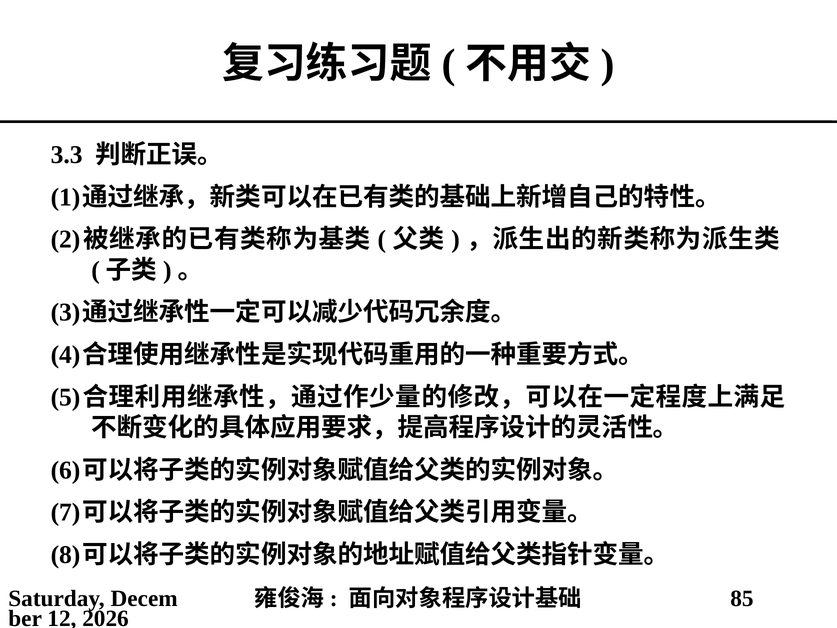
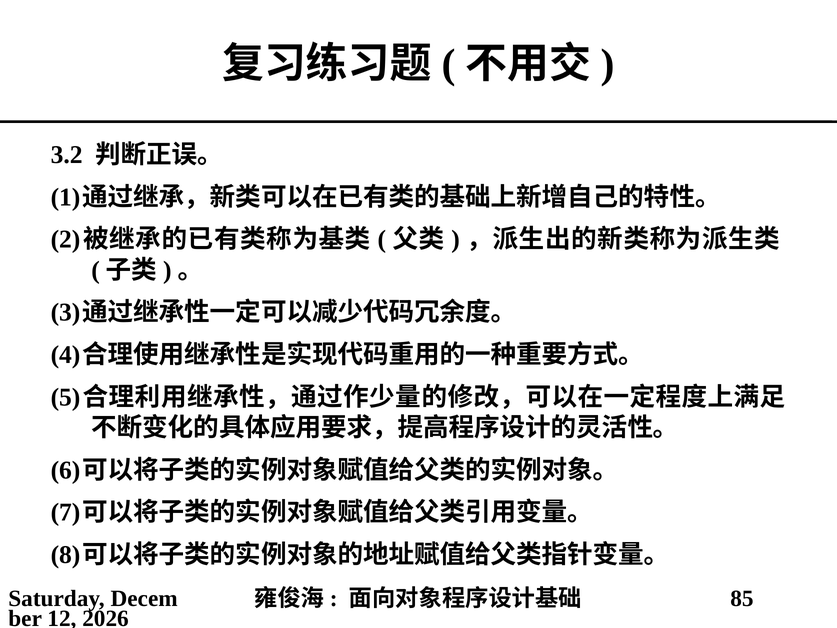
3.3: 3.3 -> 3.2
